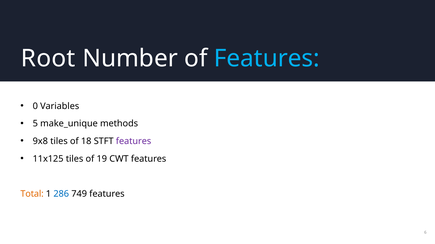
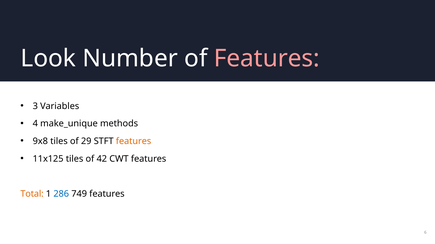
Root: Root -> Look
Features at (267, 59) colour: light blue -> pink
0: 0 -> 3
5: 5 -> 4
18: 18 -> 29
features at (134, 142) colour: purple -> orange
19: 19 -> 42
